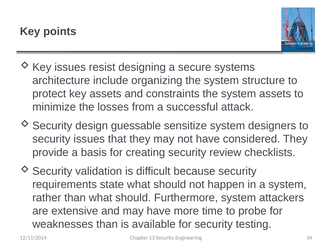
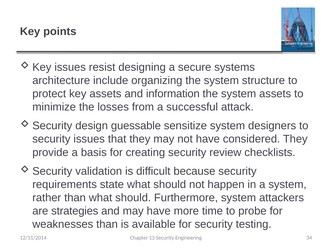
constraints: constraints -> information
extensive: extensive -> strategies
